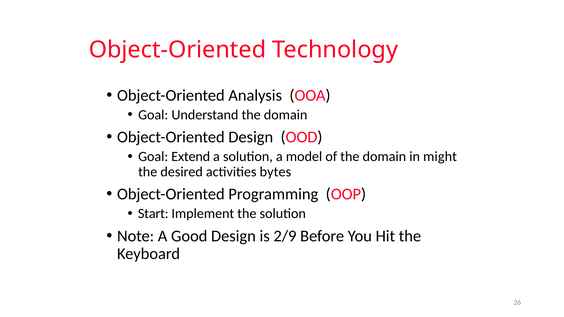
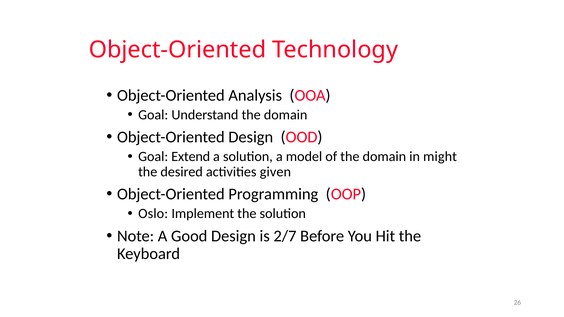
bytes: bytes -> given
Start: Start -> Oslo
2/9: 2/9 -> 2/7
